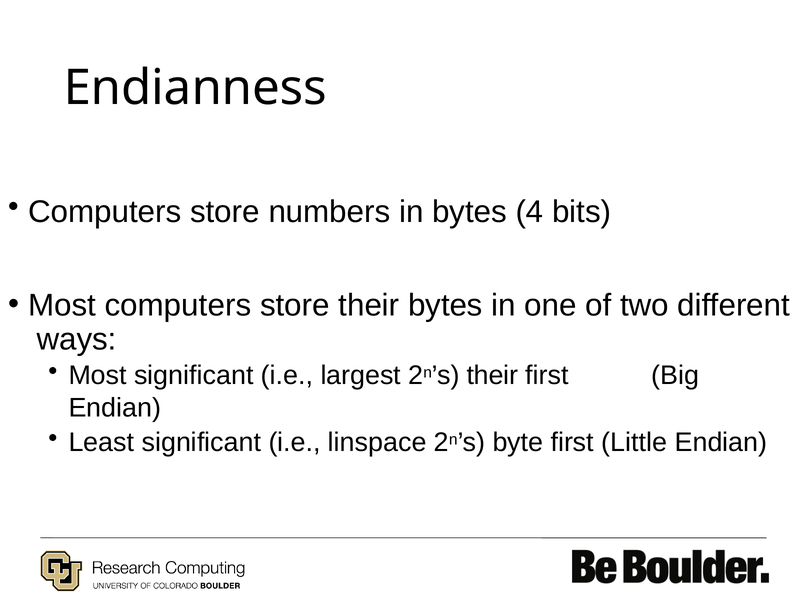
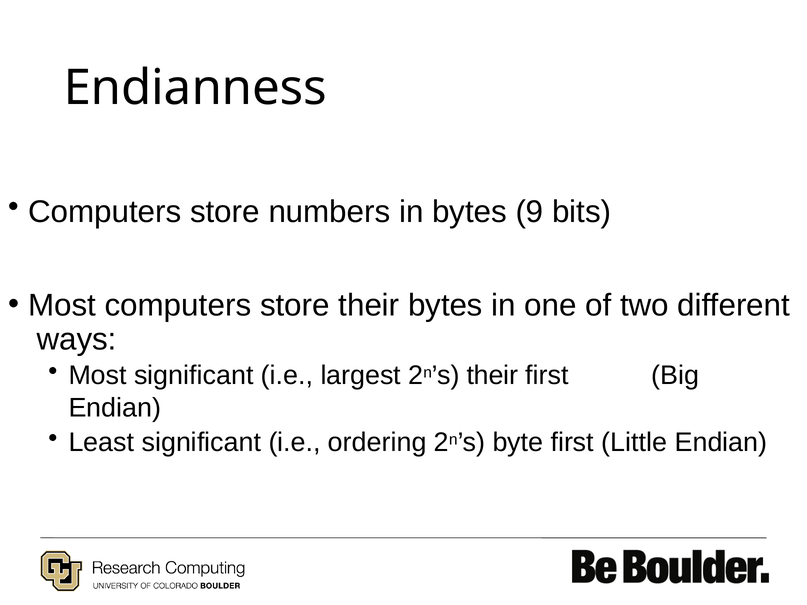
4: 4 -> 9
linspace: linspace -> ordering
